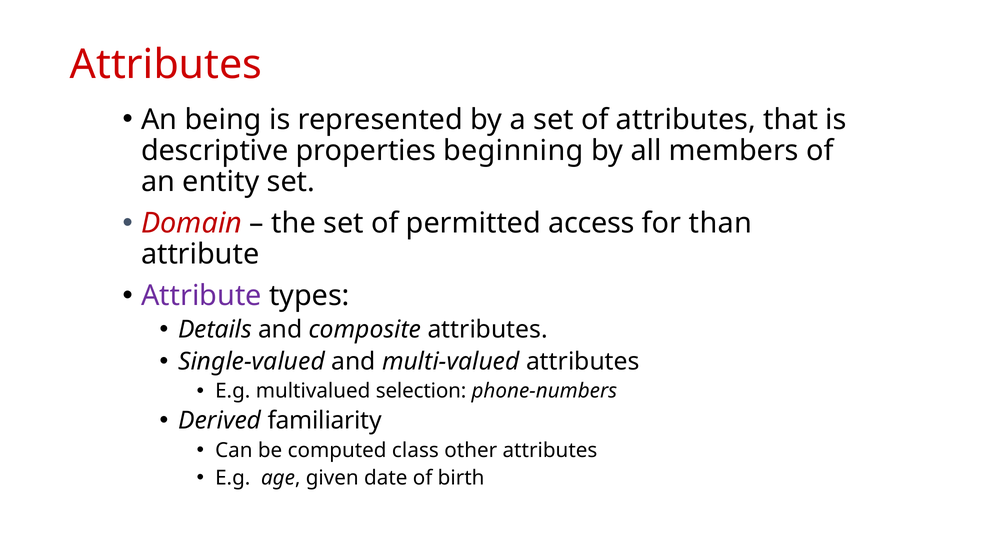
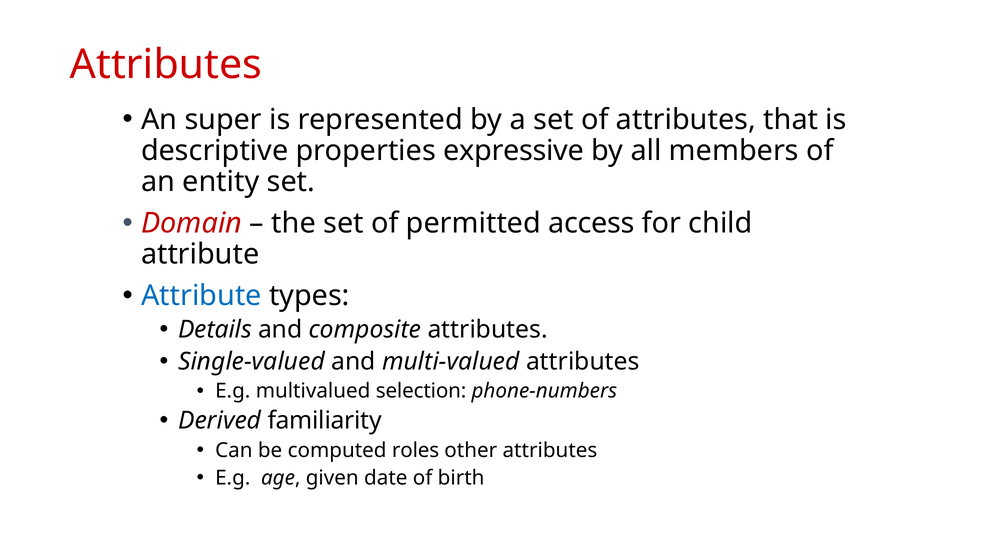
being: being -> super
beginning: beginning -> expressive
than: than -> child
Attribute at (201, 296) colour: purple -> blue
class: class -> roles
